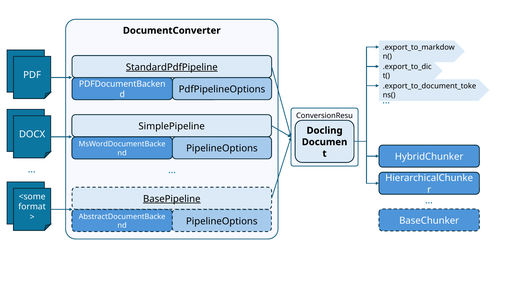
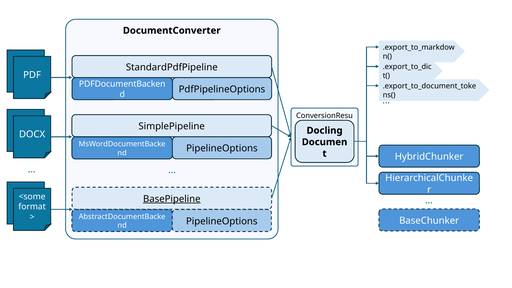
StandardPdfPipeline underline: present -> none
